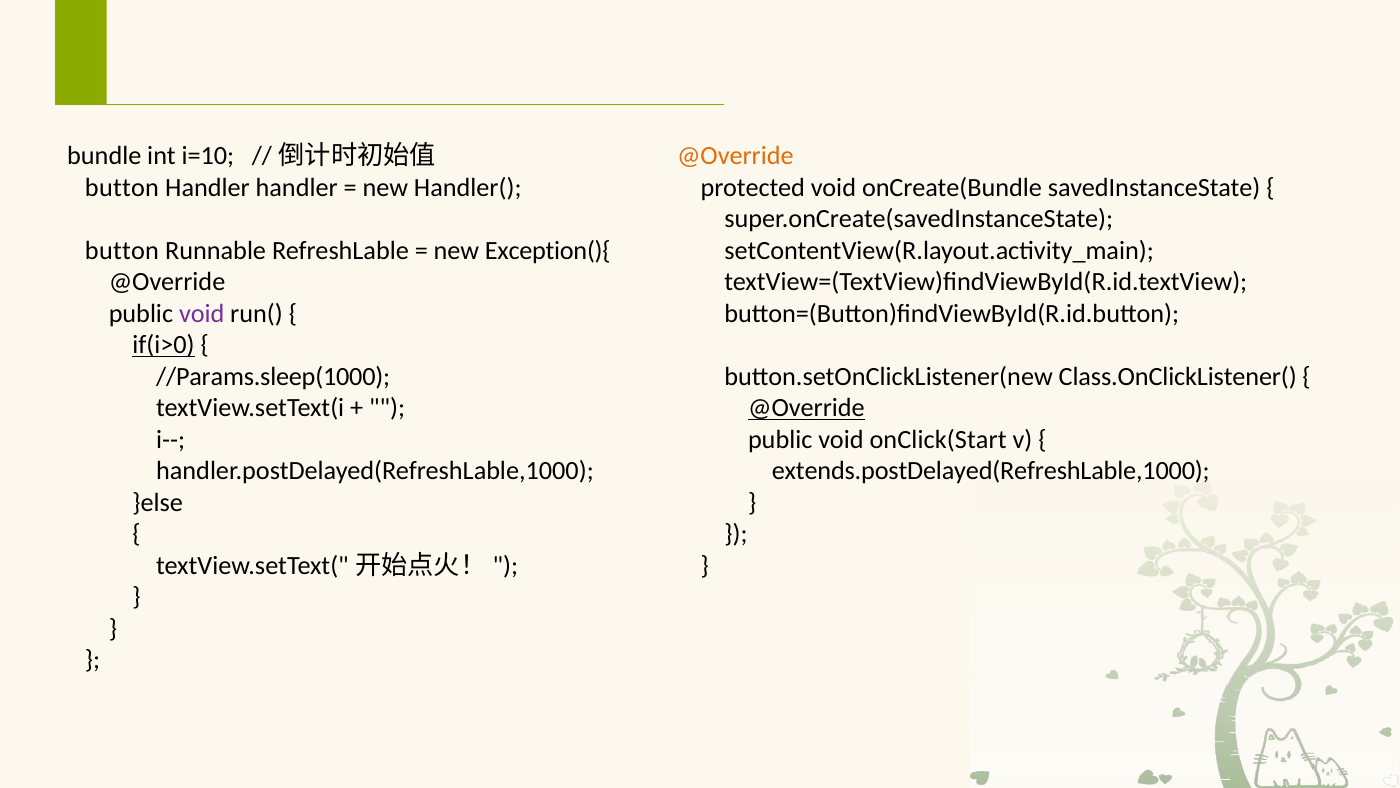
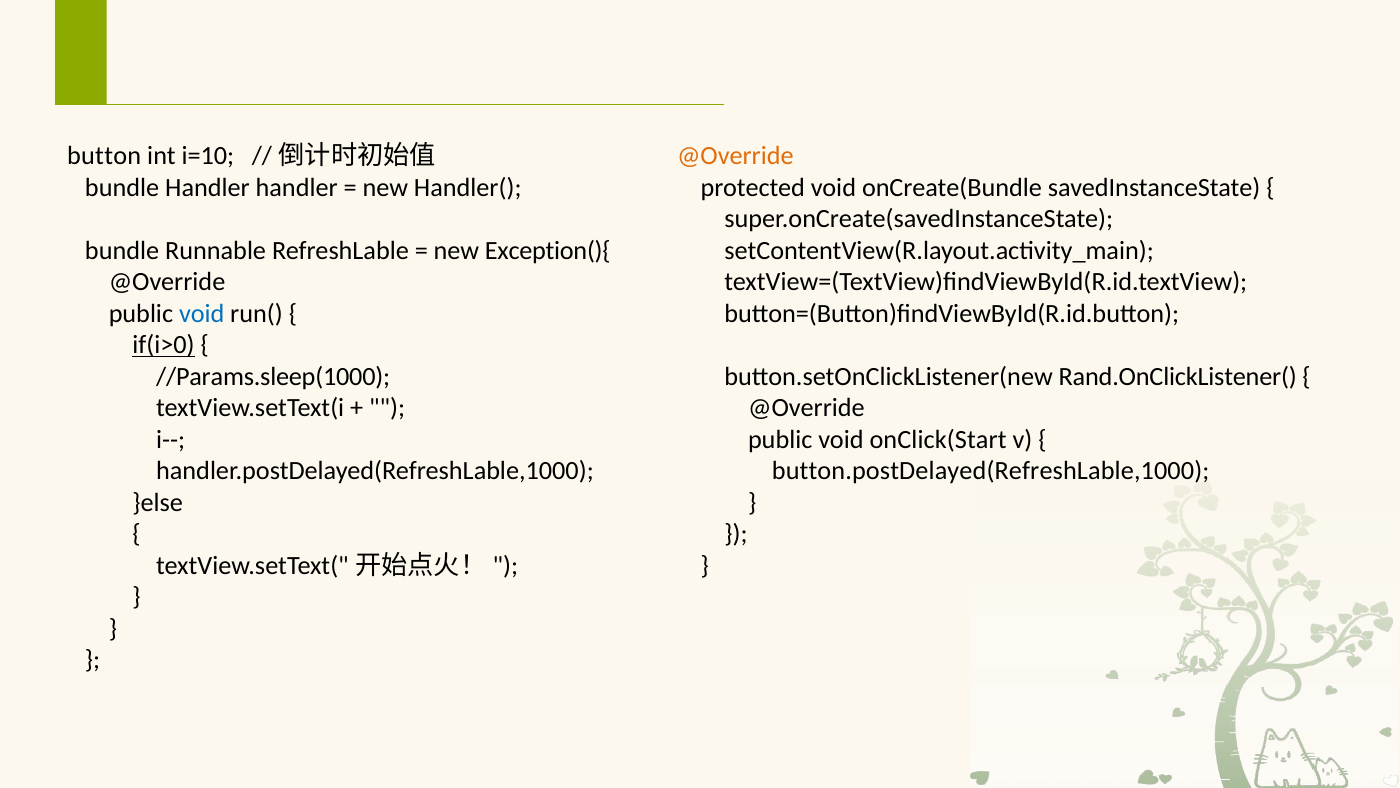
bundle: bundle -> button
button at (122, 187): button -> bundle
button at (122, 250): button -> bundle
void at (202, 313) colour: purple -> blue
Class.OnClickListener(: Class.OnClickListener( -> Rand.OnClickListener(
@Override at (806, 408) underline: present -> none
extends.postDelayed(RefreshLable,1000: extends.postDelayed(RefreshLable,1000 -> button.postDelayed(RefreshLable,1000
